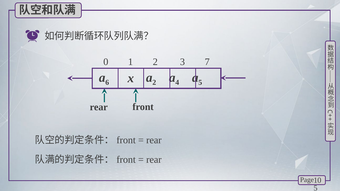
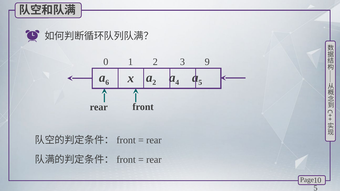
7: 7 -> 9
